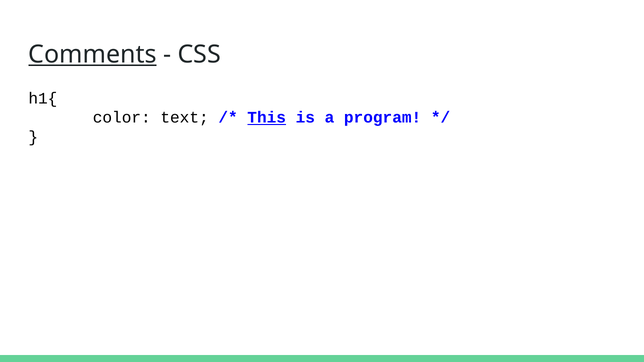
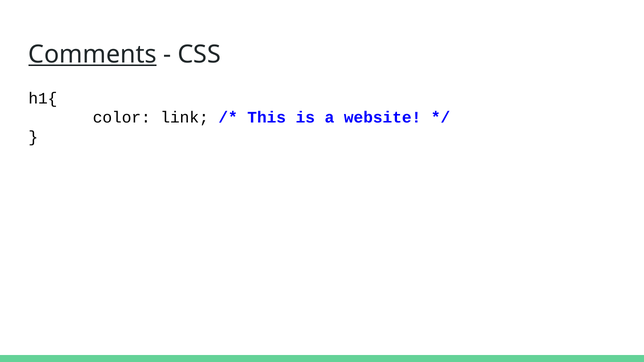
text: text -> link
This underline: present -> none
program: program -> website
